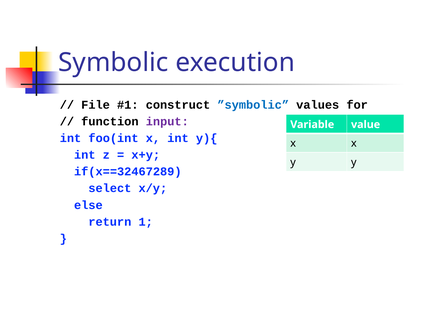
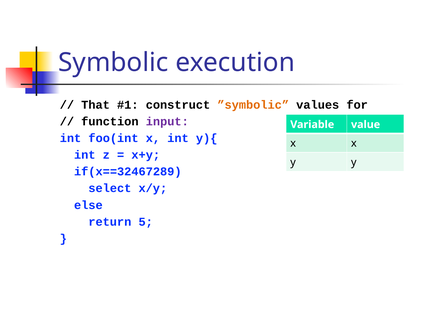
File: File -> That
”symbolic colour: blue -> orange
1: 1 -> 5
